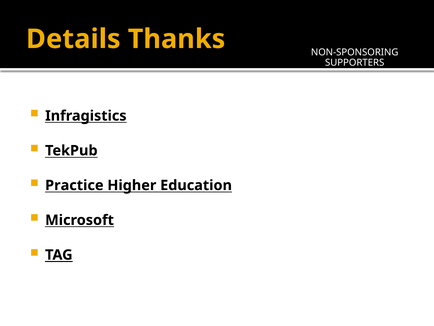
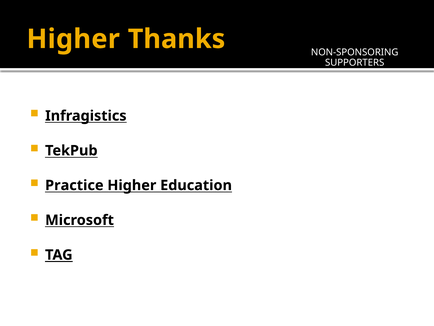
Details at (73, 39): Details -> Higher
